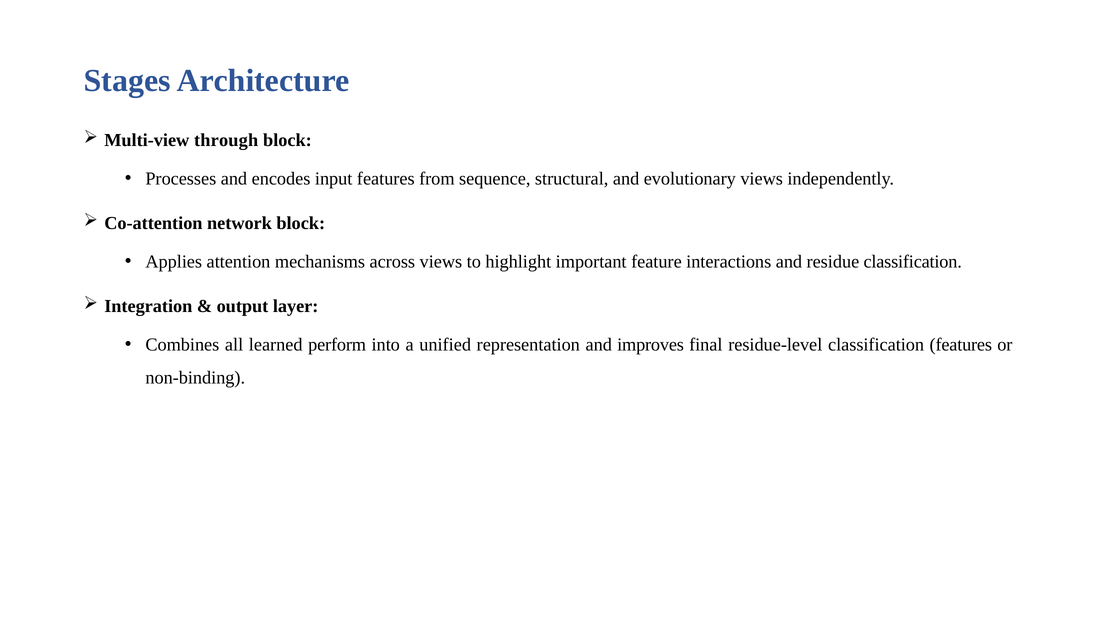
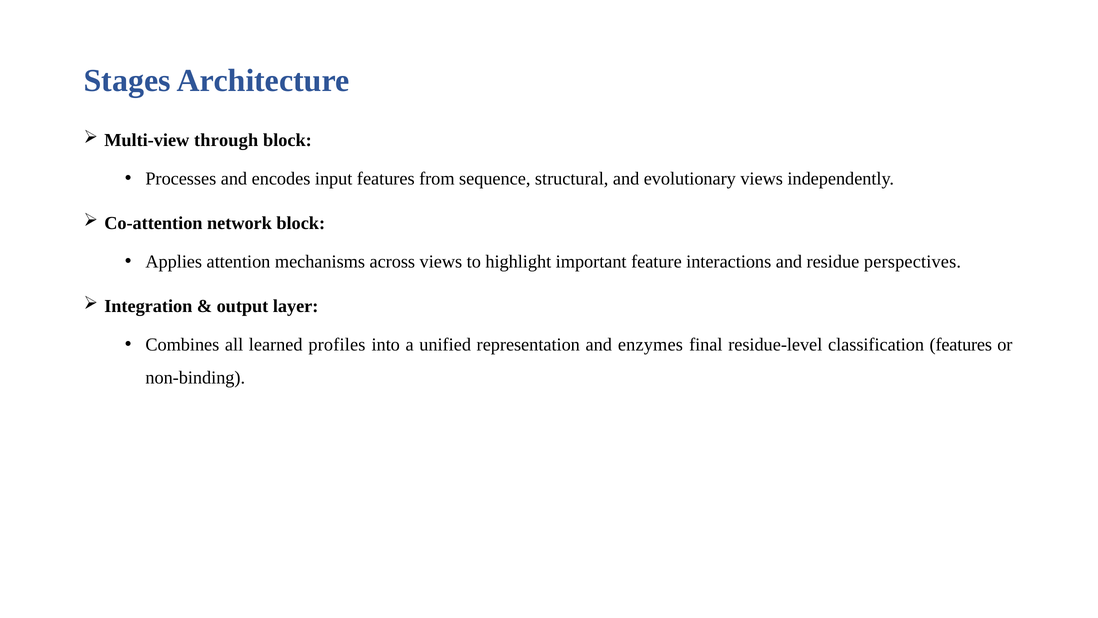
residue classification: classification -> perspectives
perform: perform -> profiles
improves: improves -> enzymes
